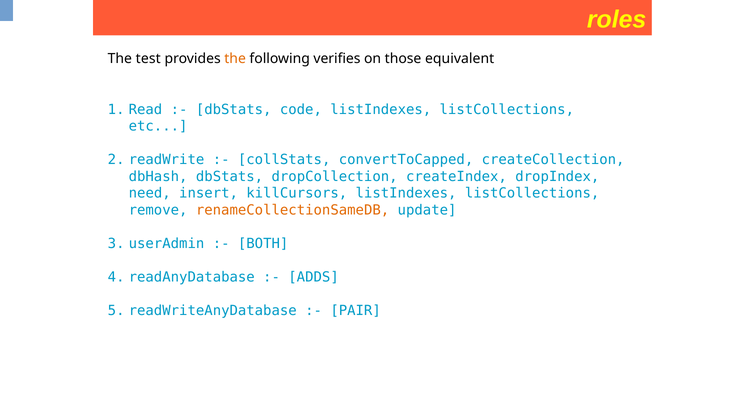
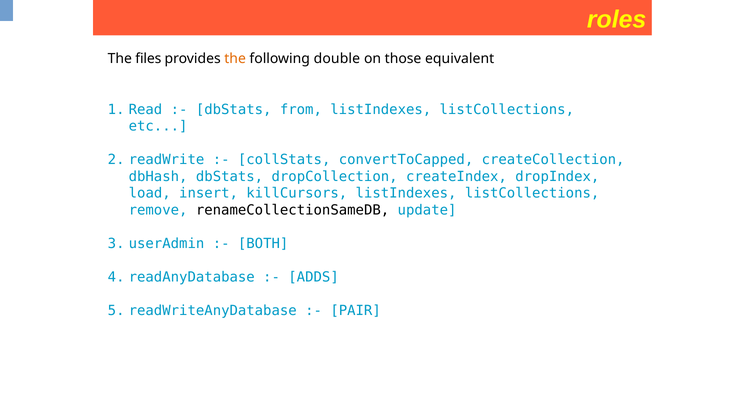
test: test -> files
verifies: verifies -> double
code: code -> from
need: need -> load
renameCollectionSameDB colour: orange -> black
